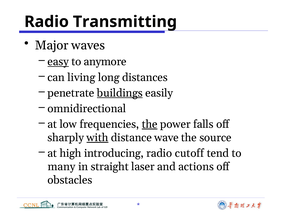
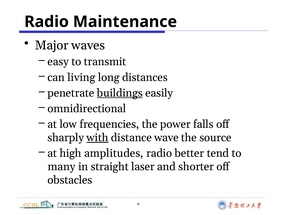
Transmitting: Transmitting -> Maintenance
easy underline: present -> none
anymore: anymore -> transmit
the at (150, 124) underline: present -> none
introducing: introducing -> amplitudes
cutoff: cutoff -> better
actions: actions -> shorter
